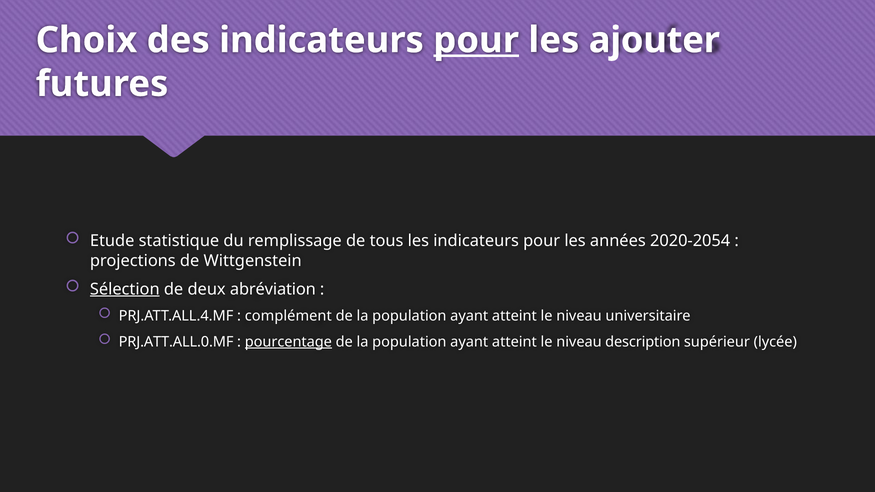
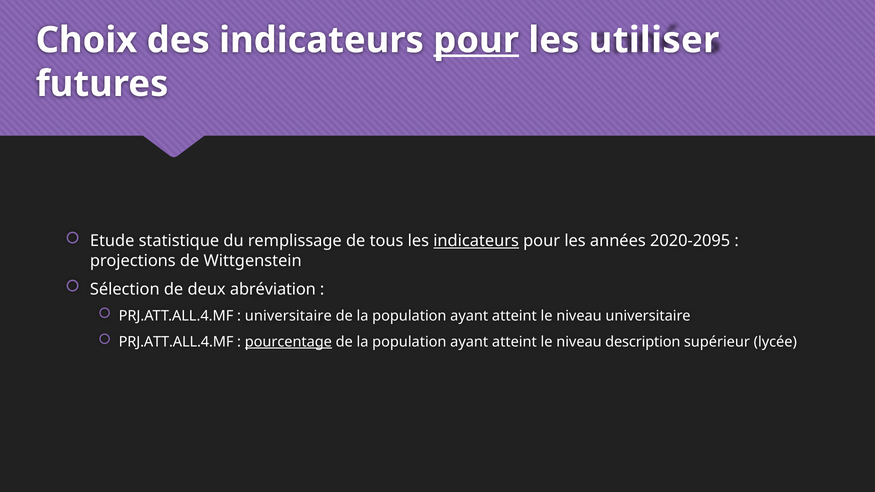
ajouter: ajouter -> utiliser
indicateurs at (476, 241) underline: none -> present
2020-2054: 2020-2054 -> 2020-2095
Sélection underline: present -> none
complément at (288, 316): complément -> universitaire
PRJ.ATT.ALL.0.MF at (176, 342): PRJ.ATT.ALL.0.MF -> PRJ.ATT.ALL.4.MF
